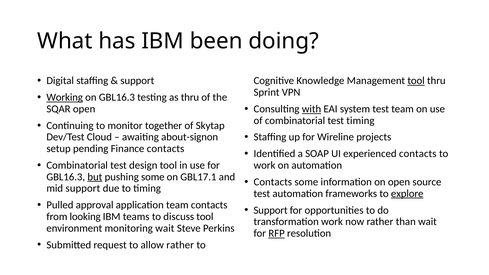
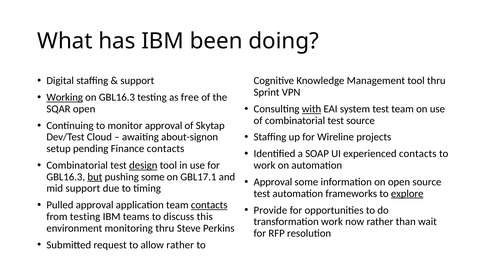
tool at (416, 81) underline: present -> none
as thru: thru -> free
test timing: timing -> source
monitor together: together -> approval
design underline: none -> present
Contacts at (273, 182): Contacts -> Approval
contacts at (209, 205) underline: none -> present
Support at (271, 210): Support -> Provide
from looking: looking -> testing
discuss tool: tool -> this
monitoring wait: wait -> thru
RFP underline: present -> none
